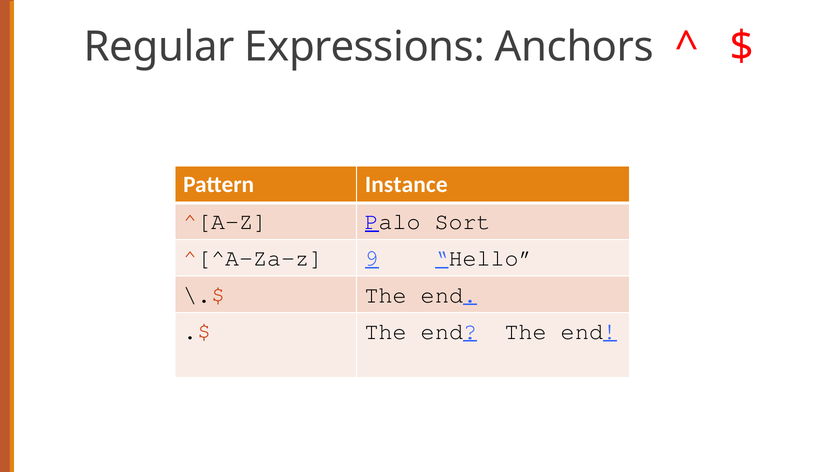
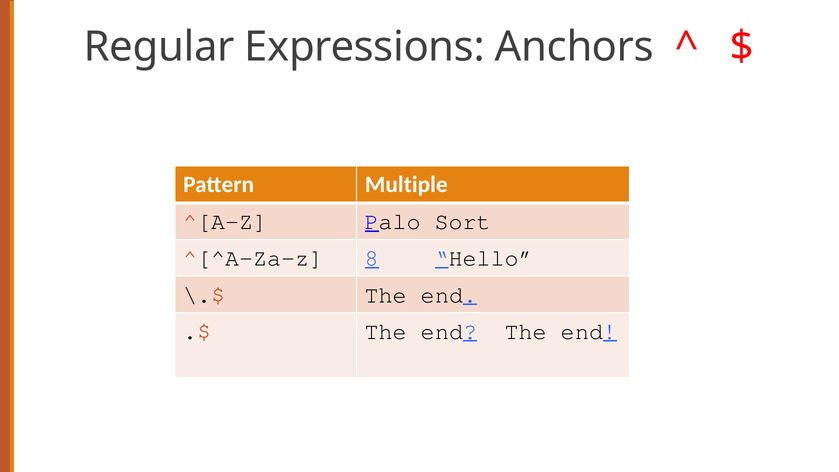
Instance: Instance -> Multiple
9: 9 -> 8
